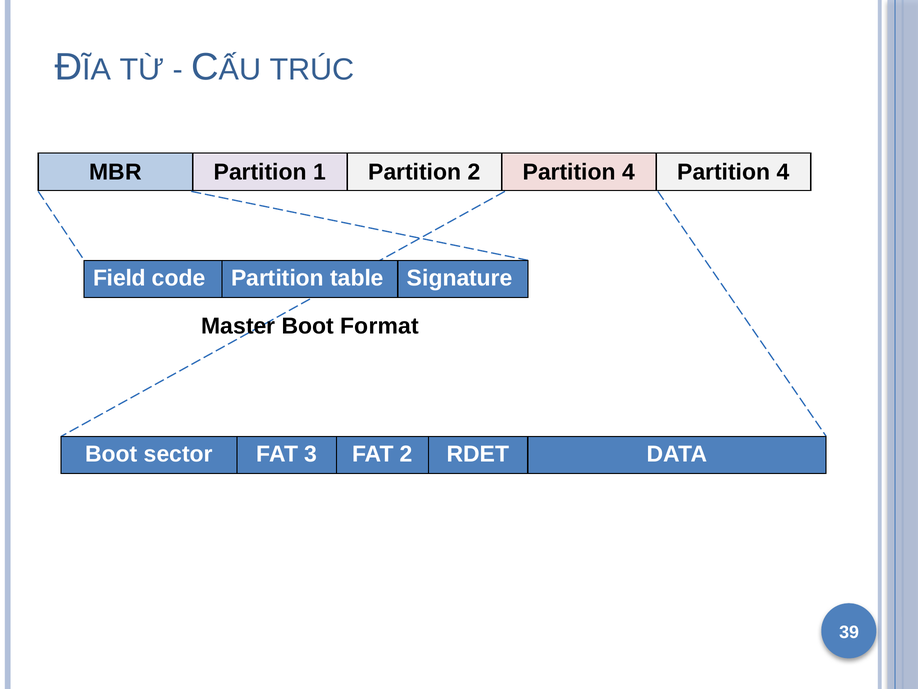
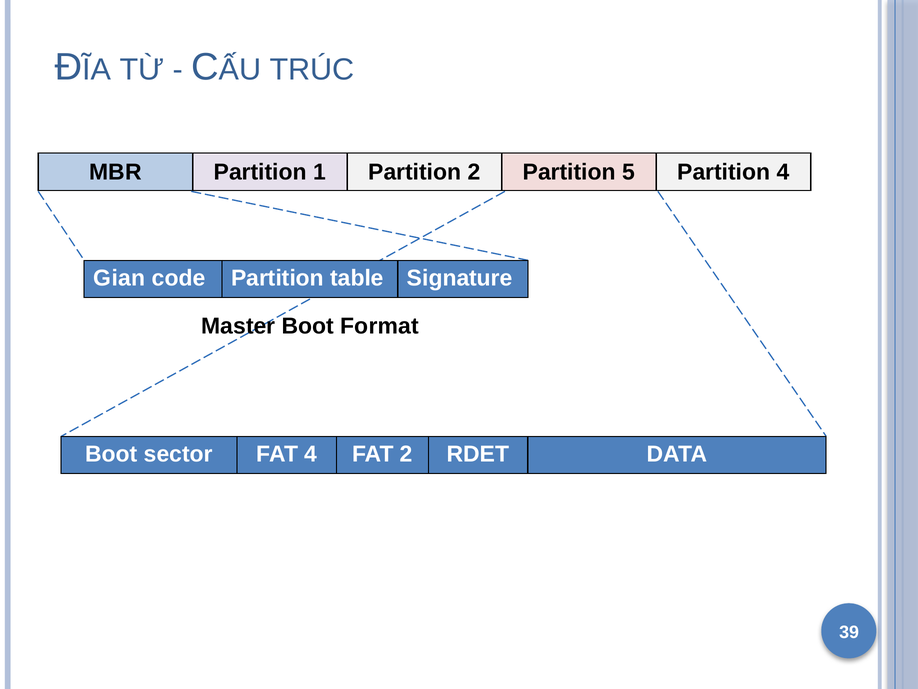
2 Partition 4: 4 -> 5
Field: Field -> Gian
FAT 3: 3 -> 4
